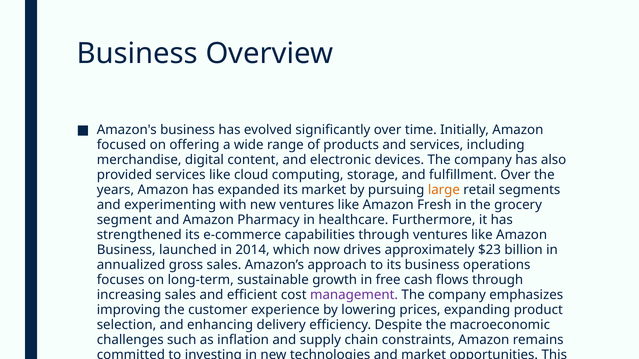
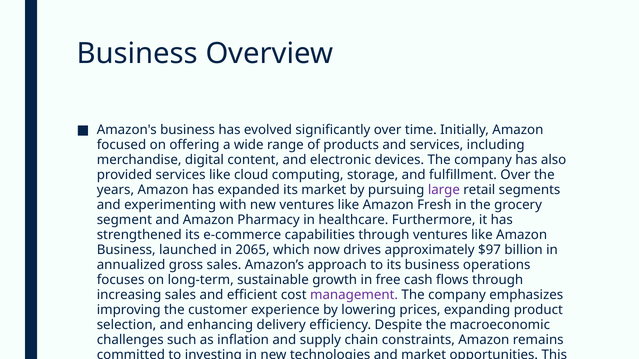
large colour: orange -> purple
2014: 2014 -> 2065
$23: $23 -> $97
